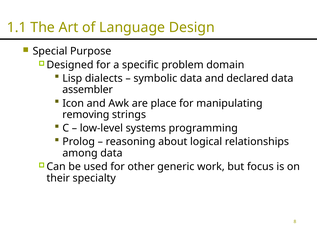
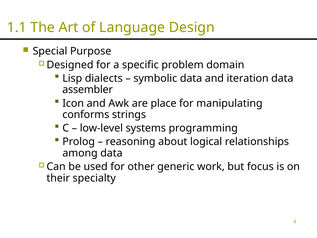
declared: declared -> iteration
removing: removing -> conforms
